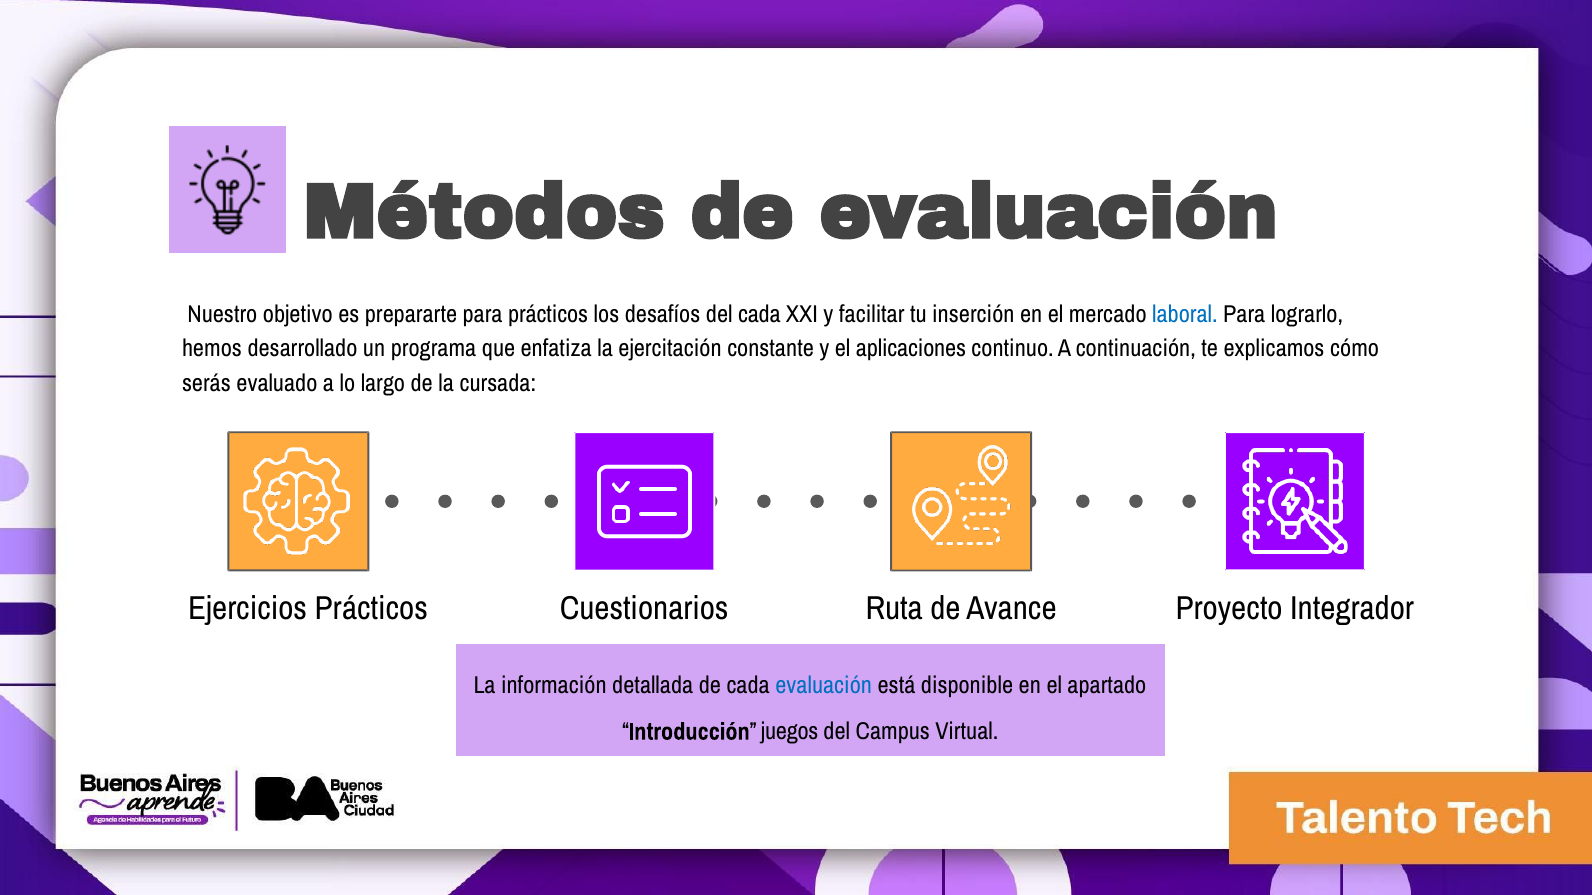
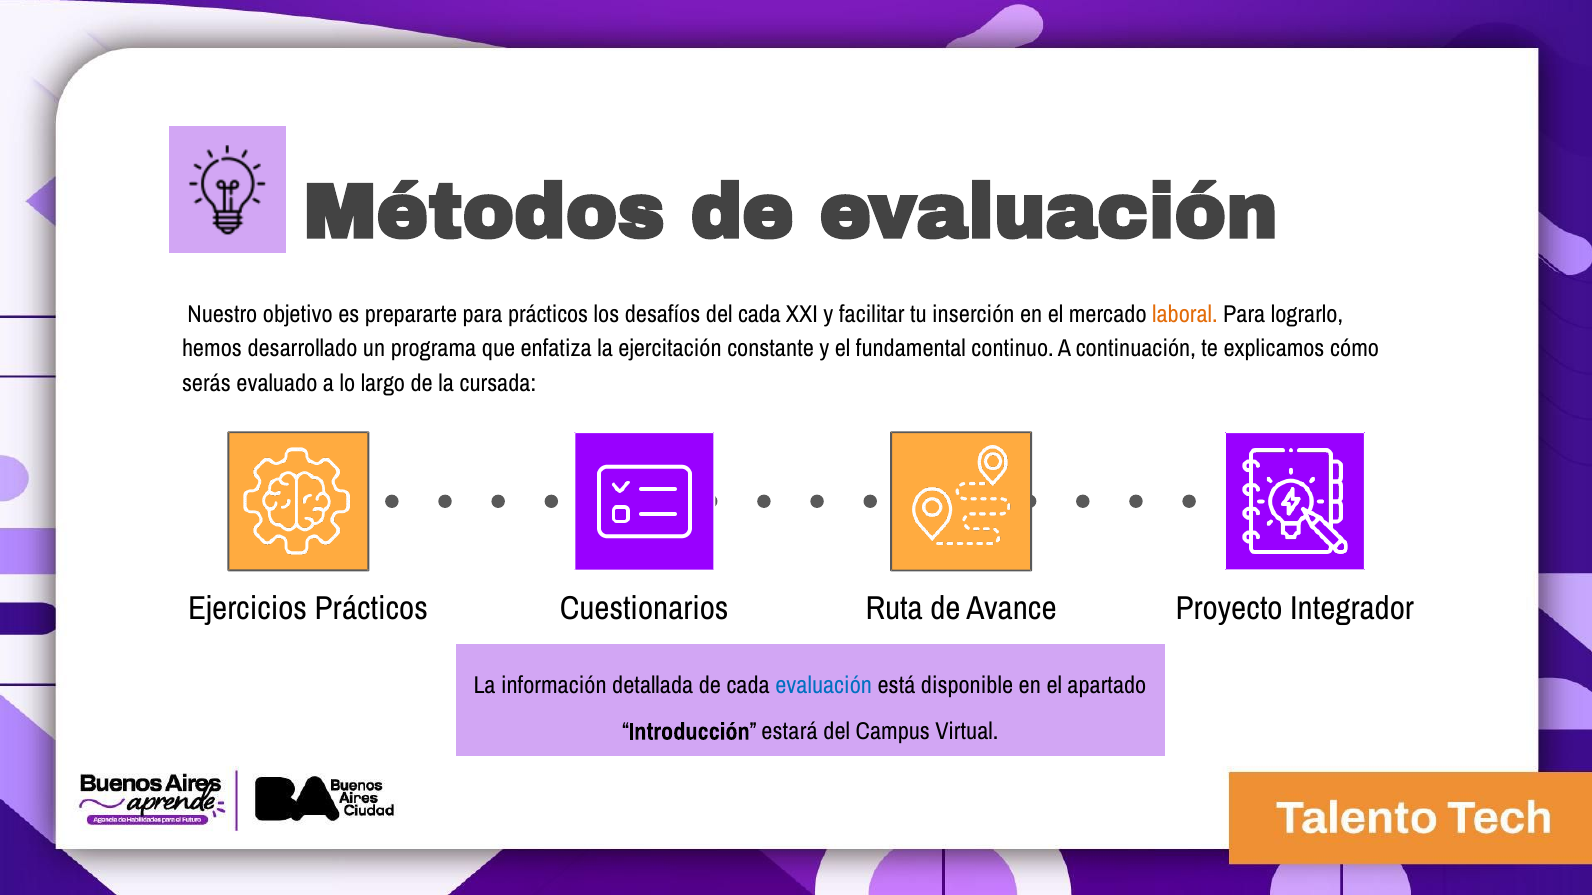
laboral colour: blue -> orange
aplicaciones: aplicaciones -> fundamental
juegos: juegos -> estará
